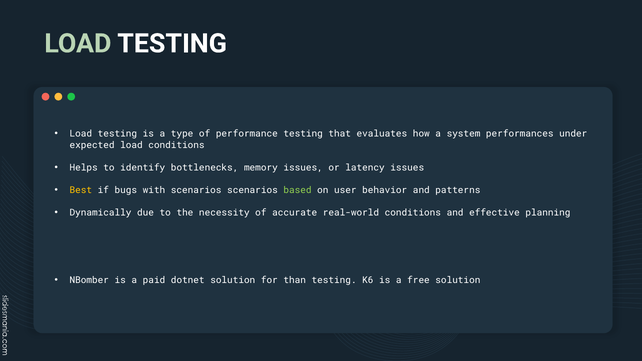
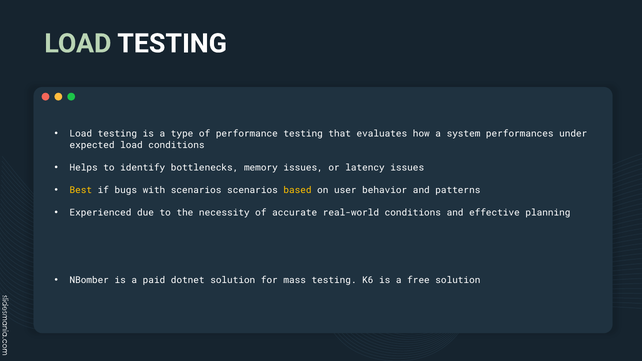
based colour: light green -> yellow
Dynamically: Dynamically -> Experienced
than: than -> mass
